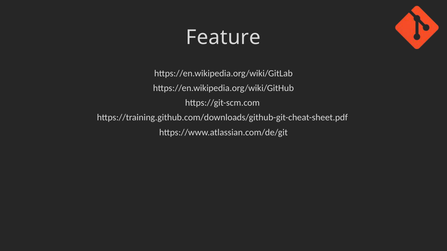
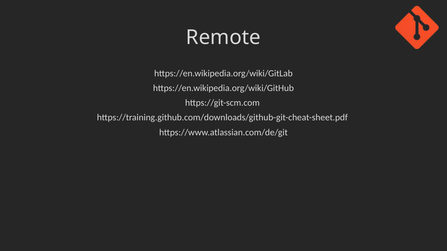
Feature: Feature -> Remote
